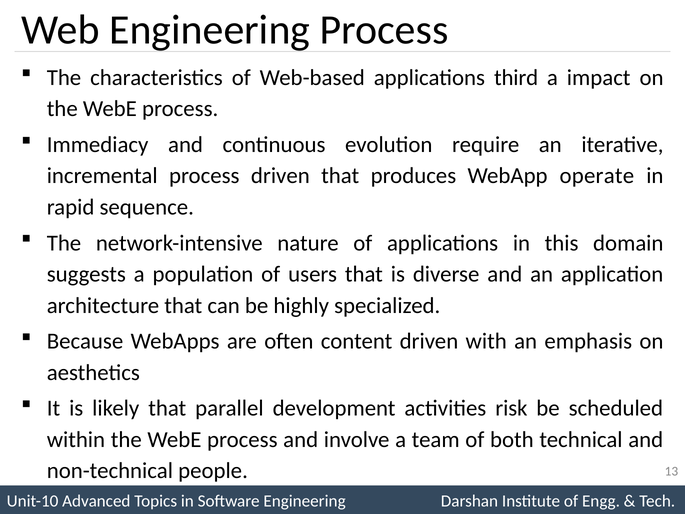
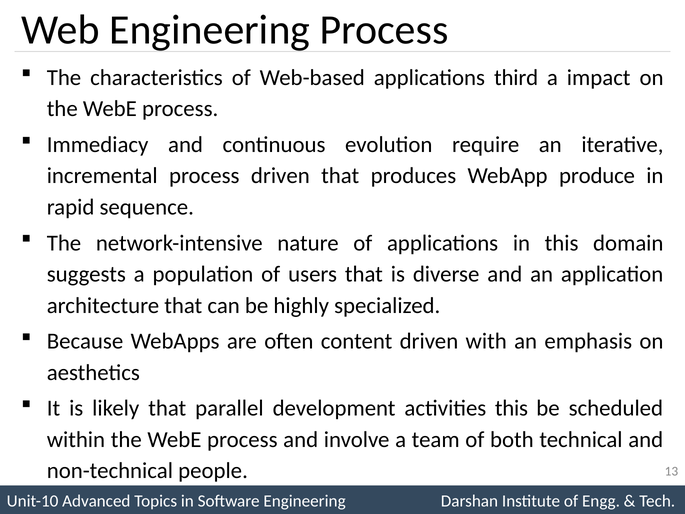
operate: operate -> produce
activities risk: risk -> this
